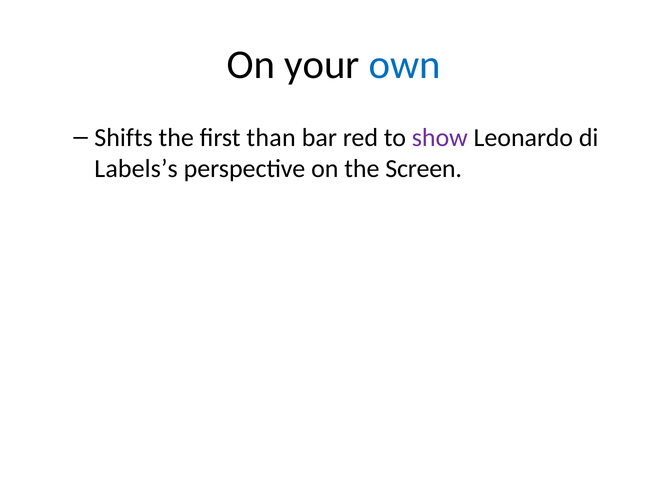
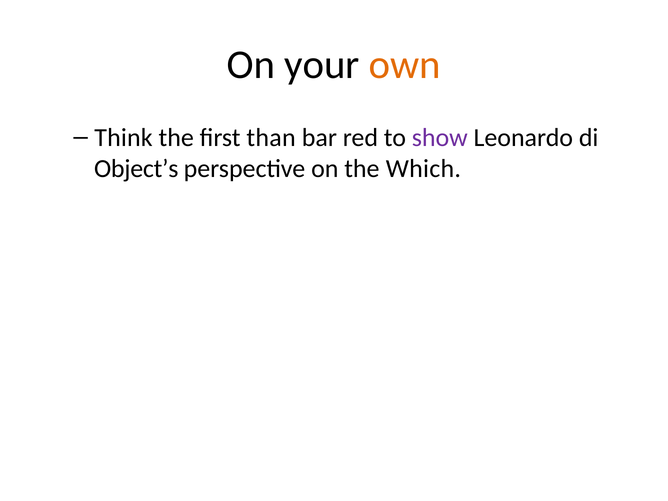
own colour: blue -> orange
Shifts: Shifts -> Think
Labels’s: Labels’s -> Object’s
Screen: Screen -> Which
